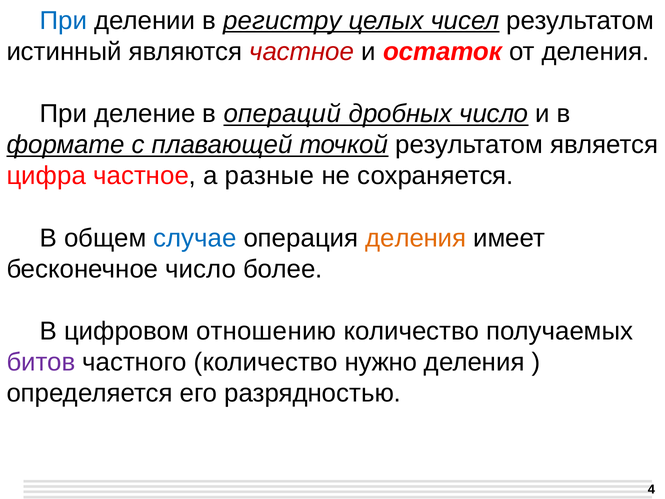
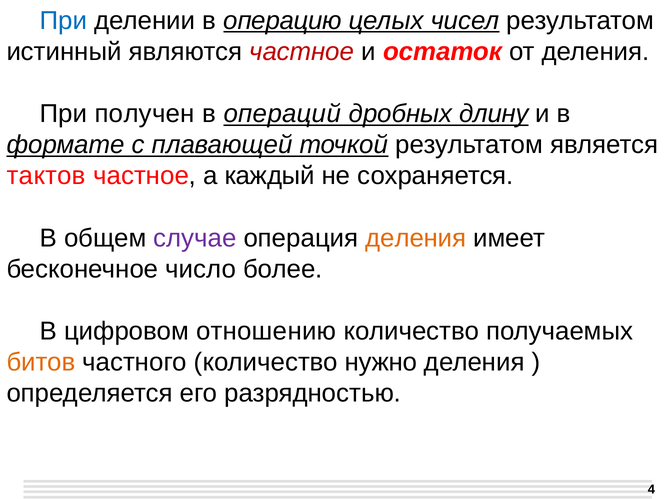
регистру: регистру -> операцию
деление: деление -> получен
дробных число: число -> длину
цифра: цифра -> тактов
разные: разные -> каждый
случае colour: blue -> purple
битов colour: purple -> orange
